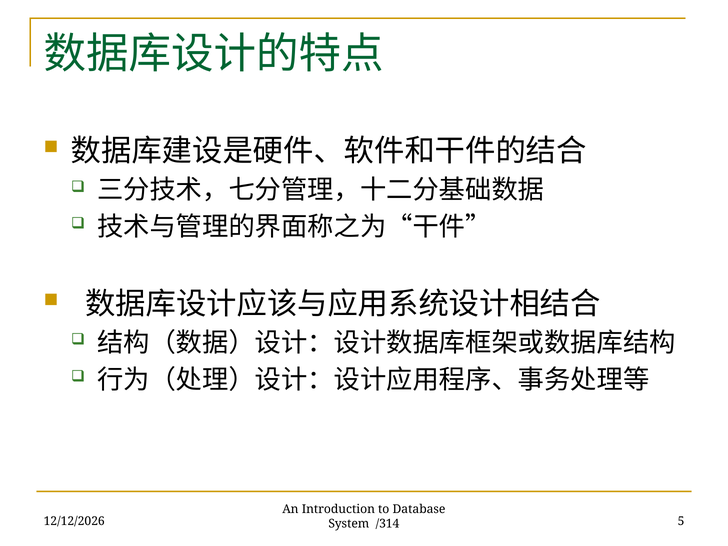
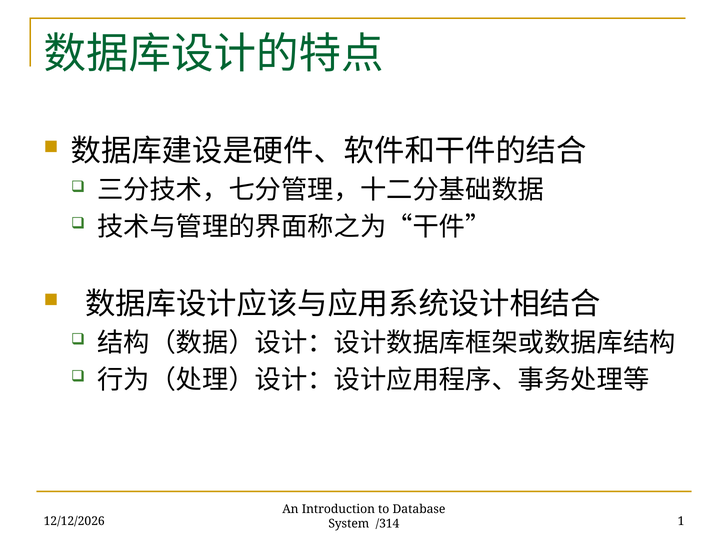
5: 5 -> 1
